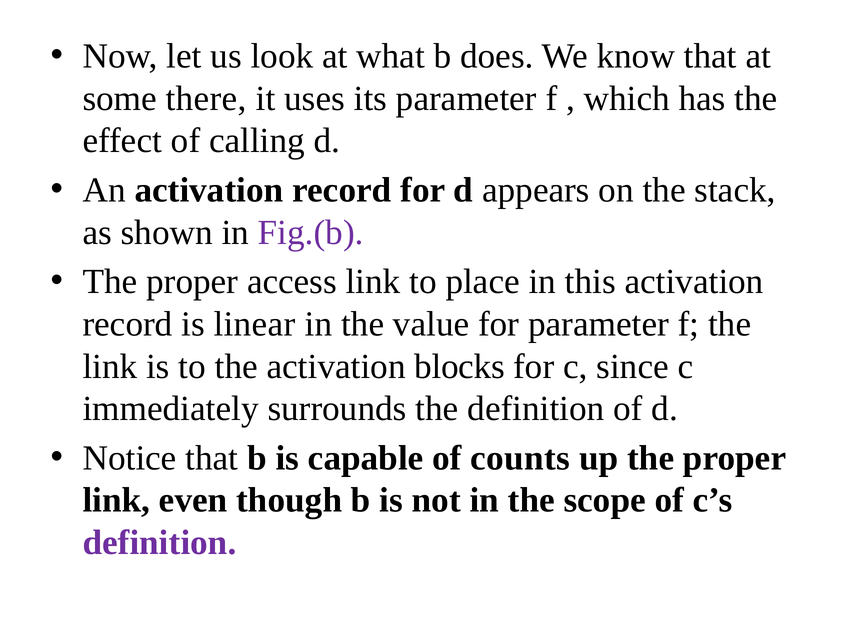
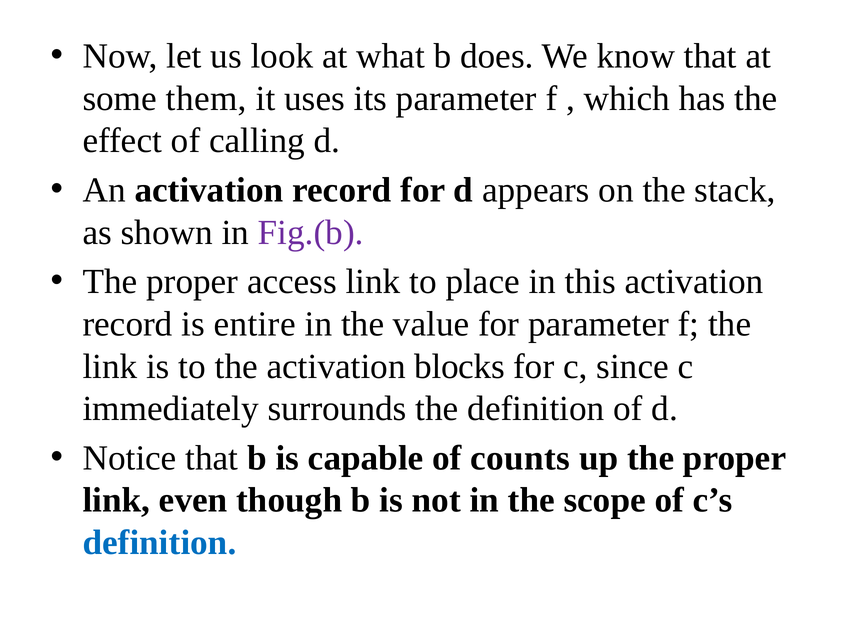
there: there -> them
linear: linear -> entire
definition at (159, 543) colour: purple -> blue
